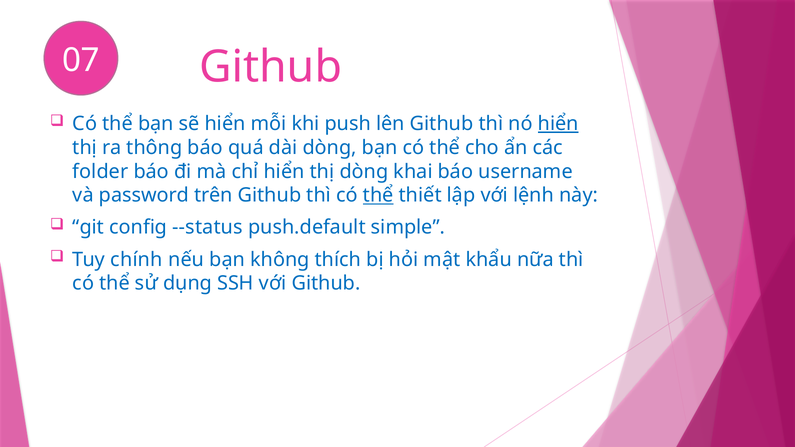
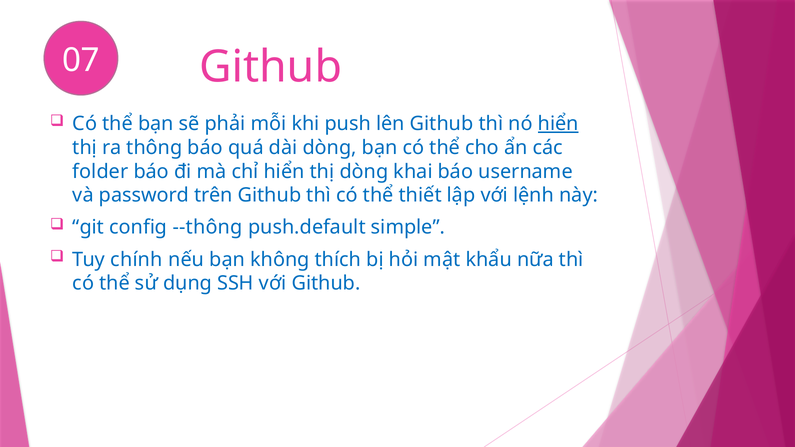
sẽ hiển: hiển -> phải
thể at (378, 195) underline: present -> none
--status: --status -> --thông
